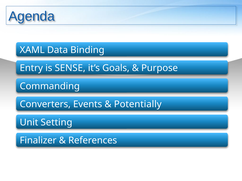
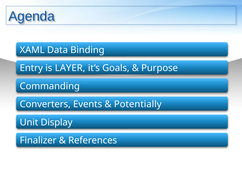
SENSE: SENSE -> LAYER
Setting: Setting -> Display
